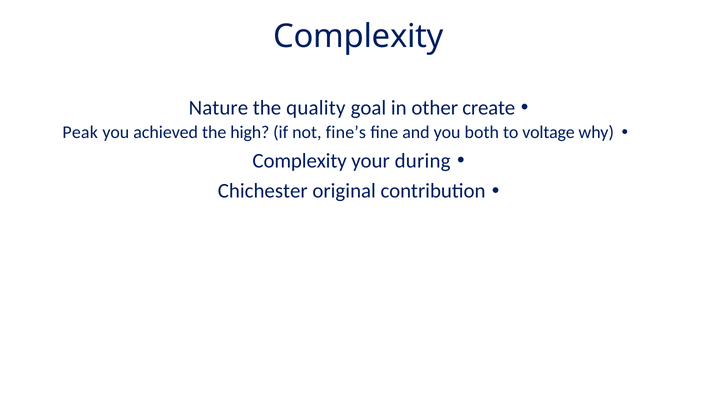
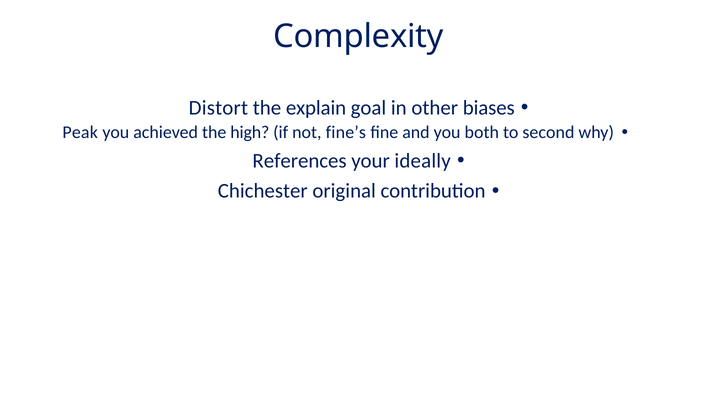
Nature: Nature -> Distort
quality: quality -> explain
create: create -> biases
voltage: voltage -> second
Complexity at (300, 161): Complexity -> References
during: during -> ideally
